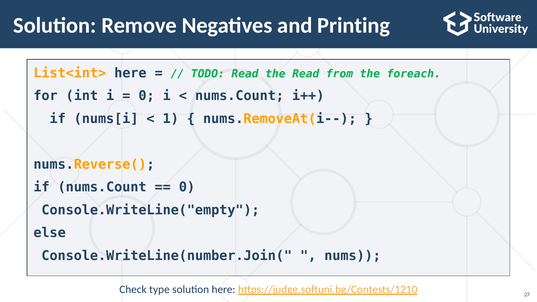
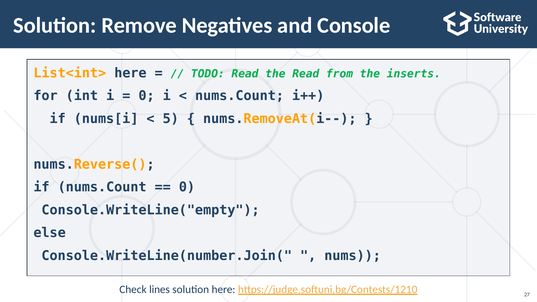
Printing: Printing -> Console
foreach: foreach -> inserts
1: 1 -> 5
type: type -> lines
